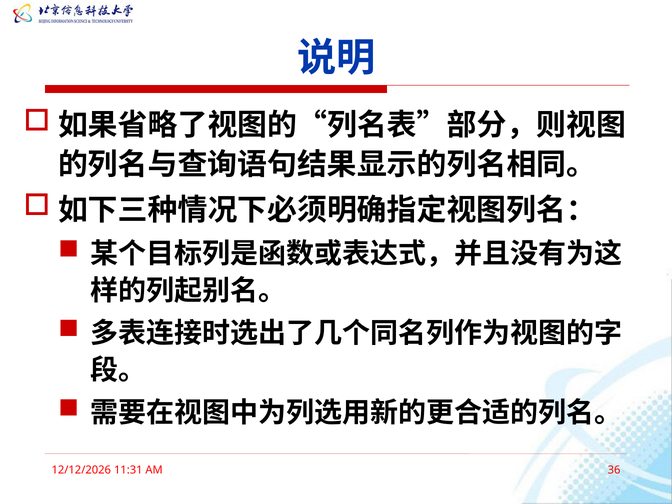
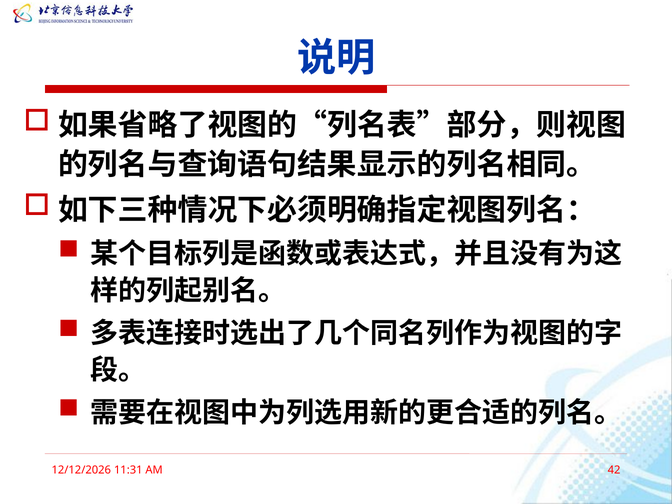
36: 36 -> 42
